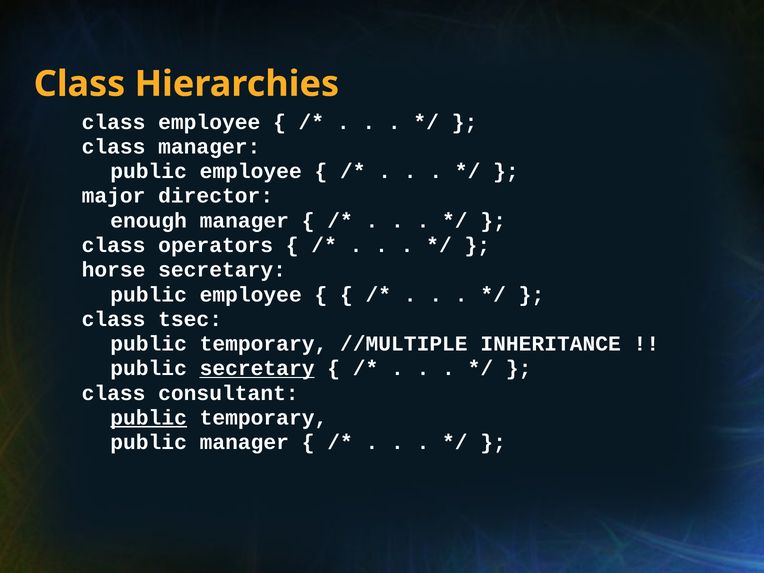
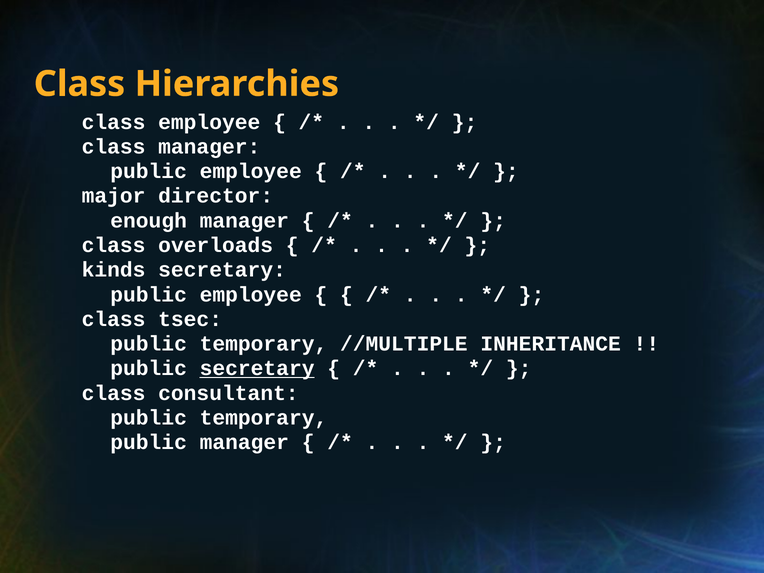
operators: operators -> overloads
horse: horse -> kinds
public at (149, 418) underline: present -> none
